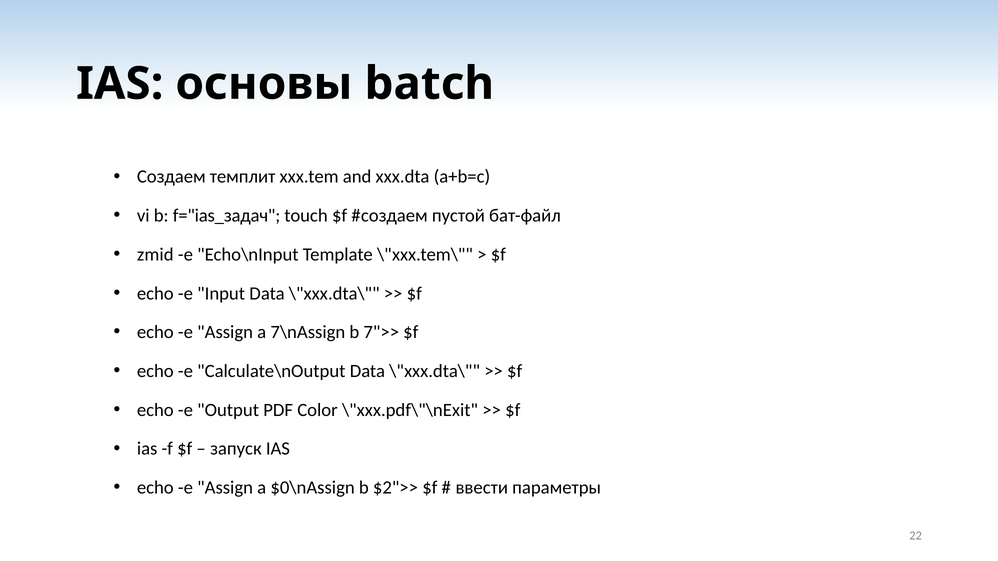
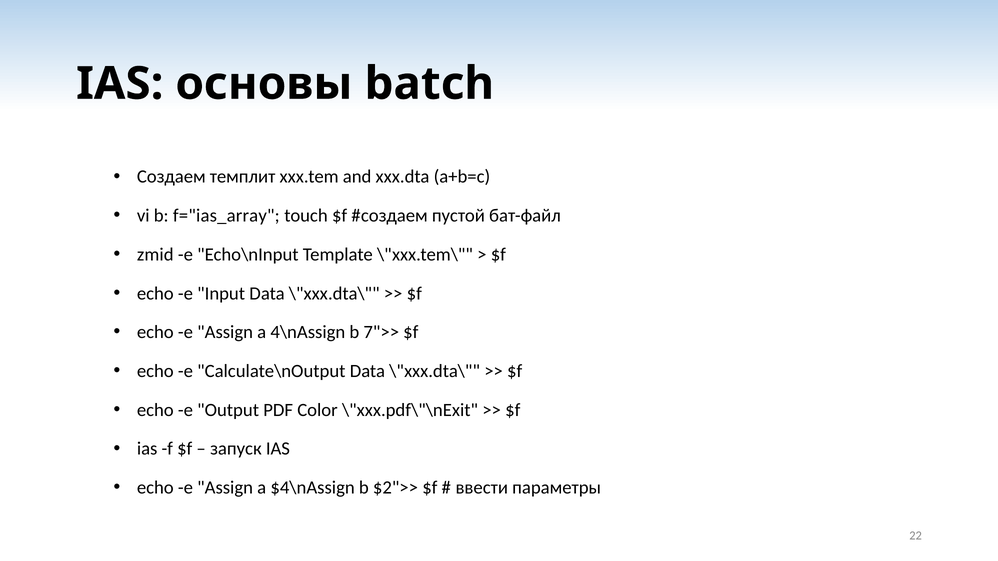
f="ias_задач: f="ias_задач -> f="ias_array
7\nAssign: 7\nAssign -> 4\nAssign
$0\nAssign: $0\nAssign -> $4\nAssign
